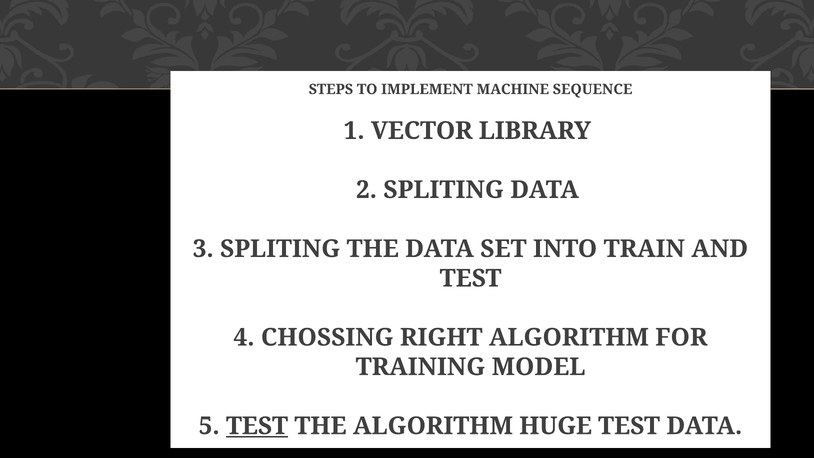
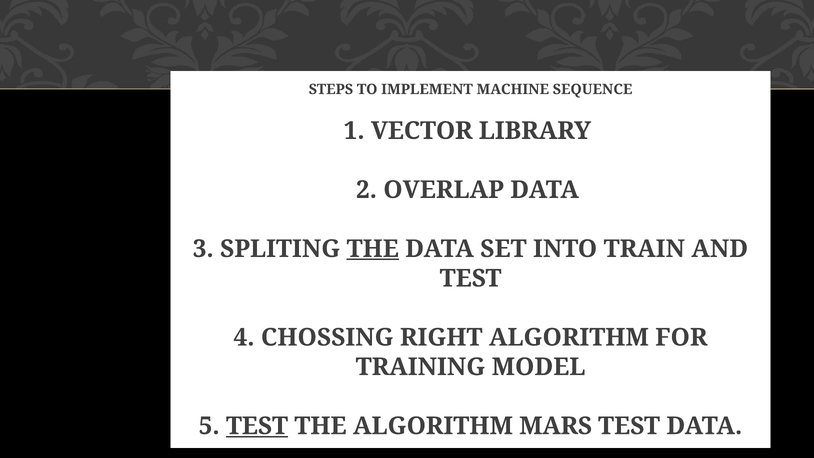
2 SPLITING: SPLITING -> OVERLAP
THE at (373, 249) underline: none -> present
HUGE: HUGE -> MARS
